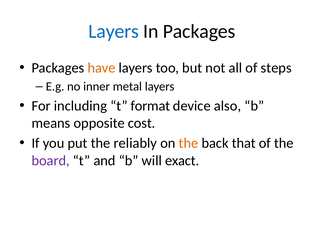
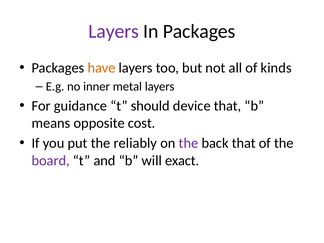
Layers at (114, 31) colour: blue -> purple
steps: steps -> kinds
including: including -> guidance
format: format -> should
device also: also -> that
the at (188, 143) colour: orange -> purple
